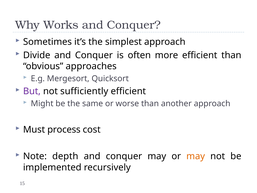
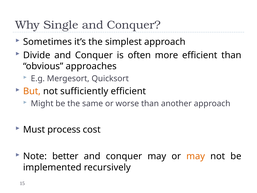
Works: Works -> Single
But colour: purple -> orange
depth: depth -> better
